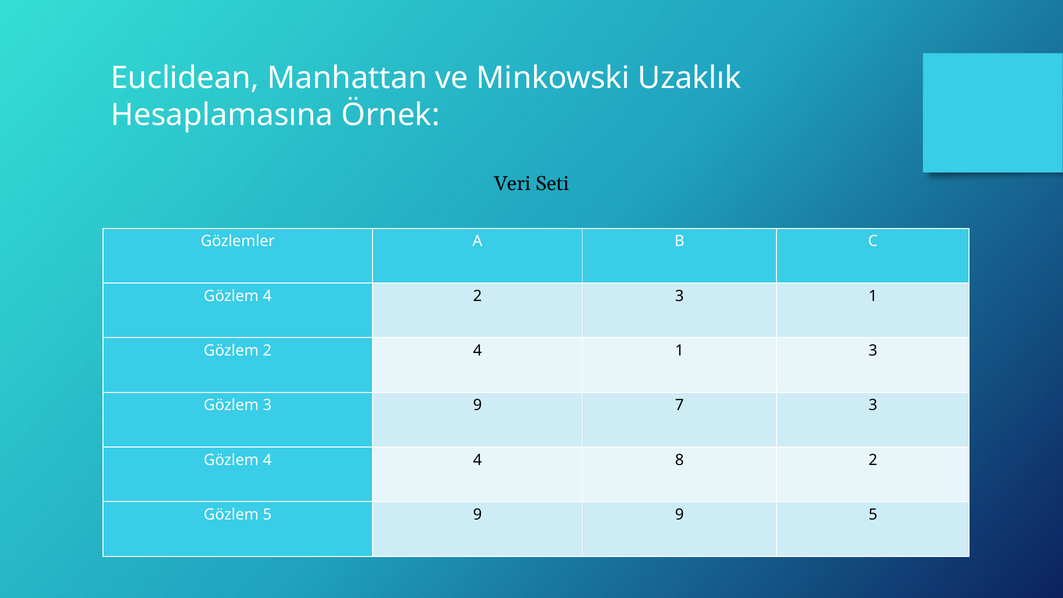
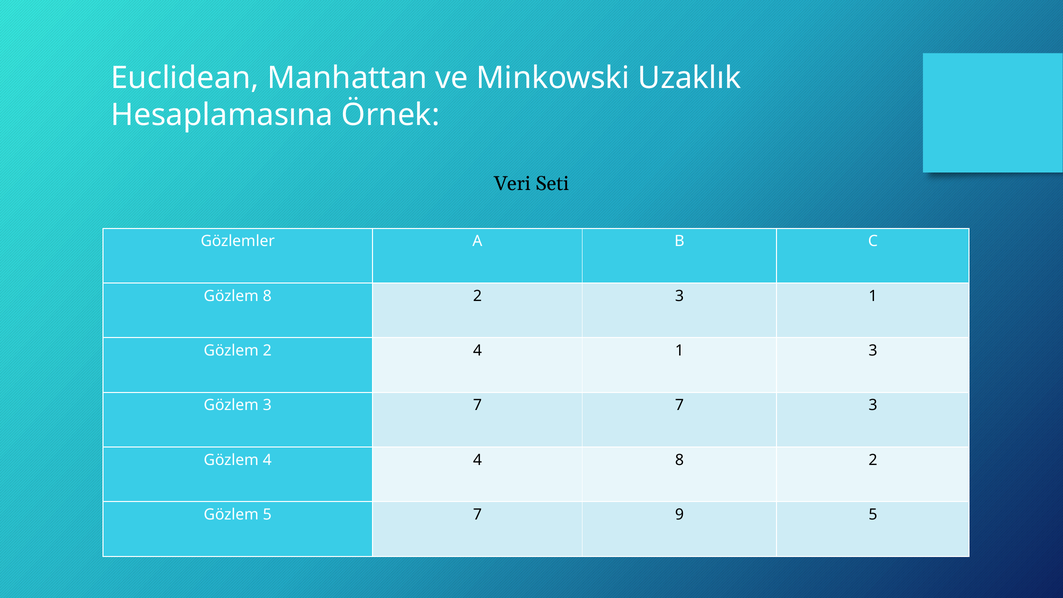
4 at (267, 296): 4 -> 8
3 9: 9 -> 7
5 9: 9 -> 7
